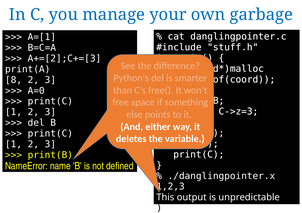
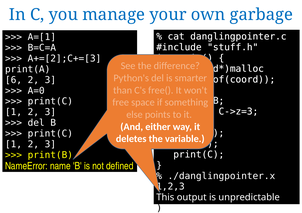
8: 8 -> 6
